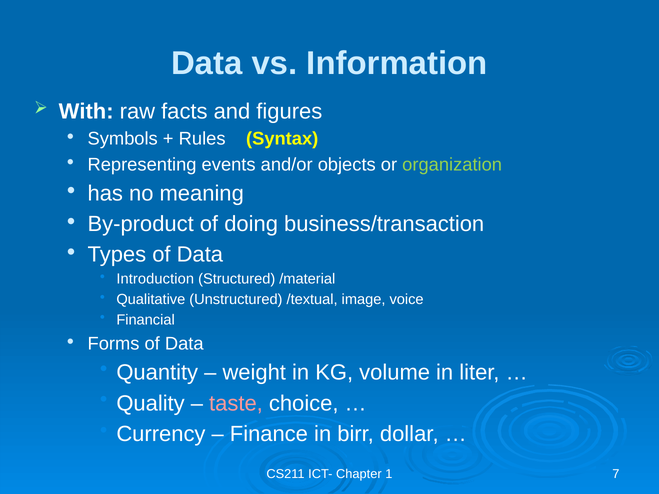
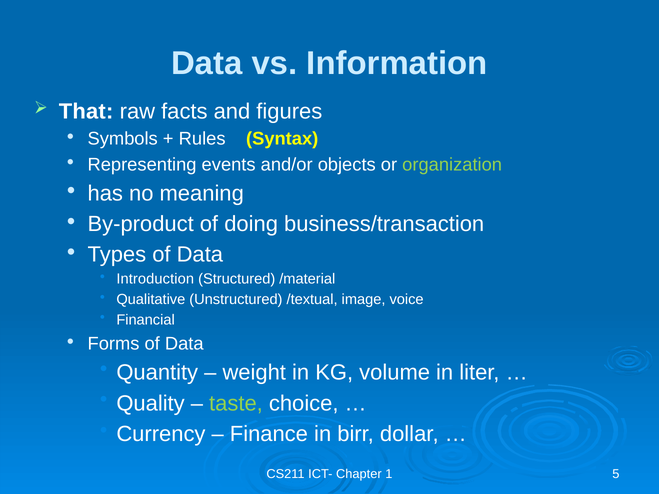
With: With -> That
taste colour: pink -> light green
7: 7 -> 5
